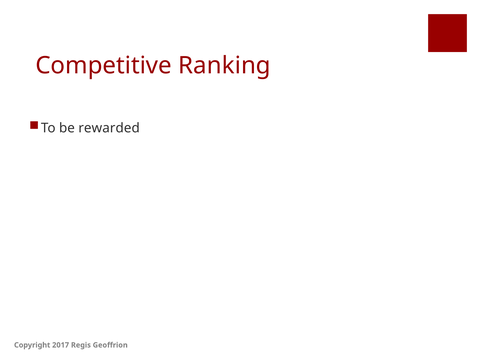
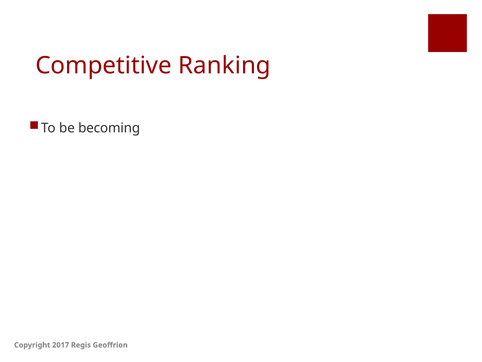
rewarded: rewarded -> becoming
